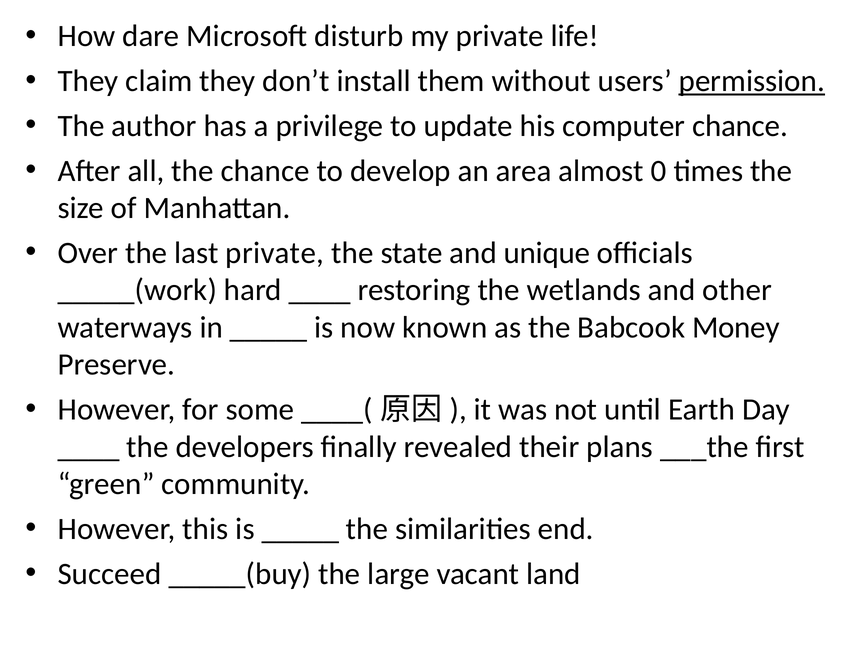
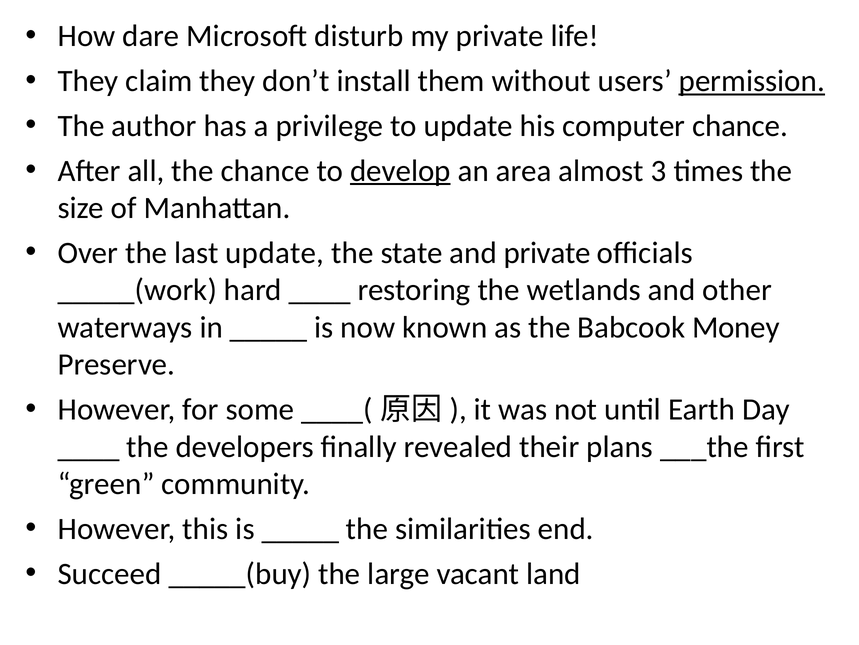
develop underline: none -> present
0: 0 -> 3
last private: private -> update
and unique: unique -> private
